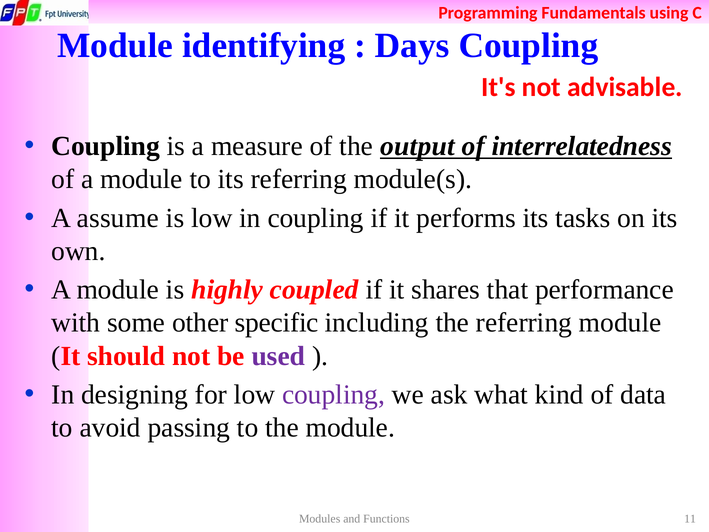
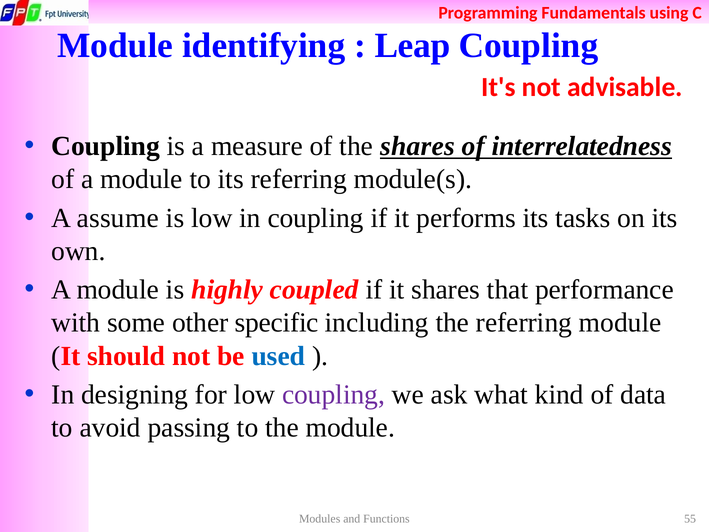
Days: Days -> Leap
the output: output -> shares
used colour: purple -> blue
11: 11 -> 55
